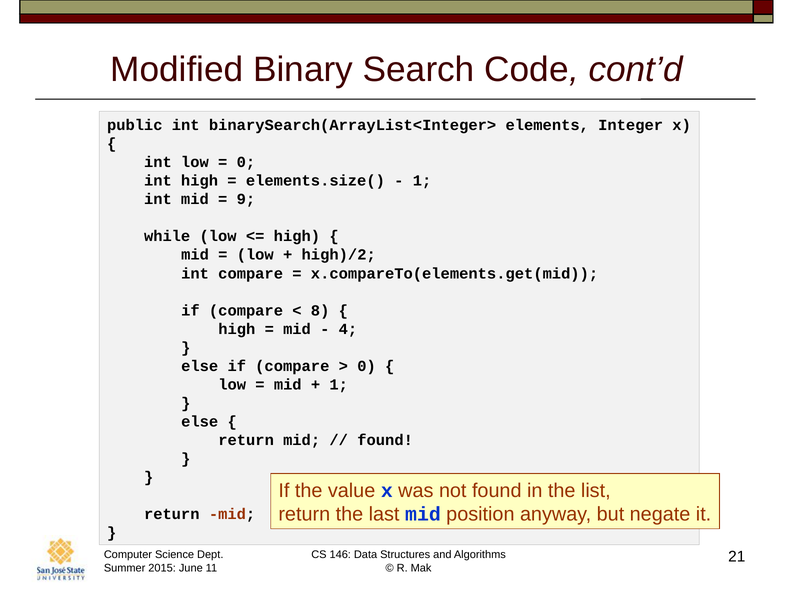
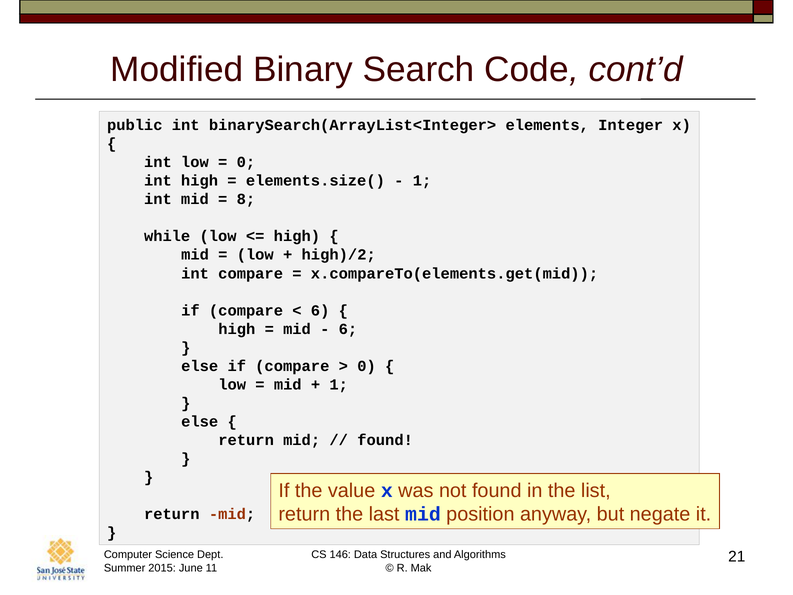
9: 9 -> 8
8 at (320, 310): 8 -> 6
4 at (348, 329): 4 -> 6
